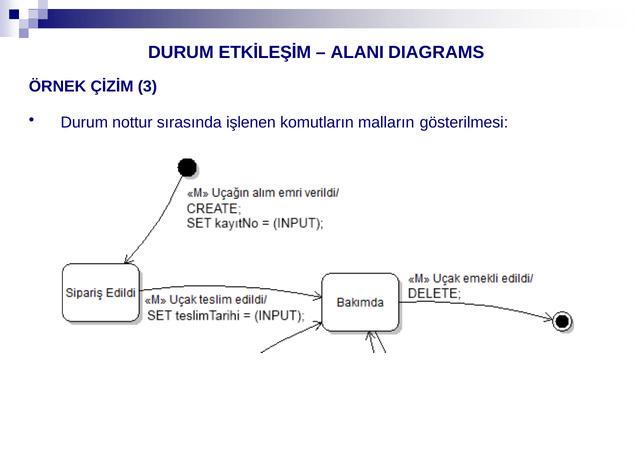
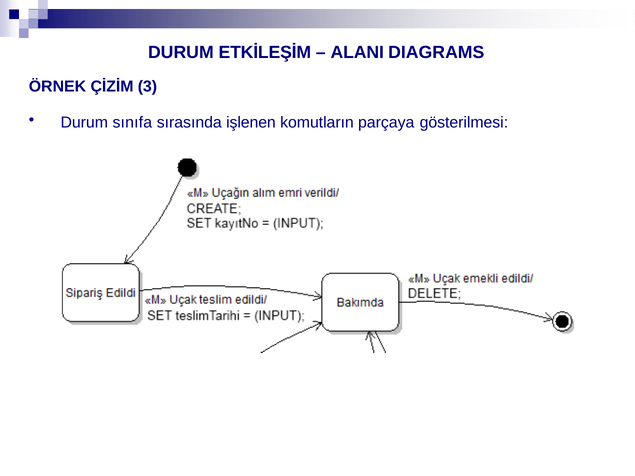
nottur: nottur -> sınıfa
malların: malların -> parçaya
